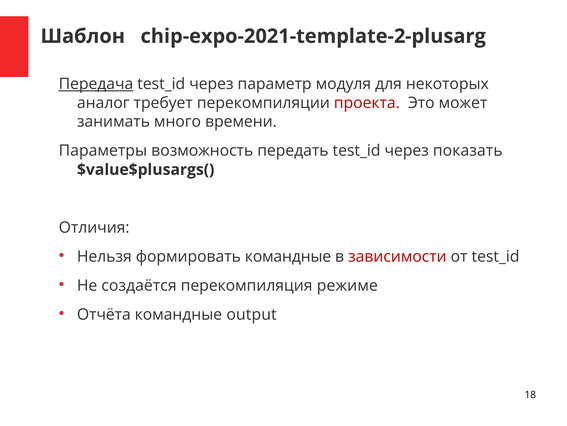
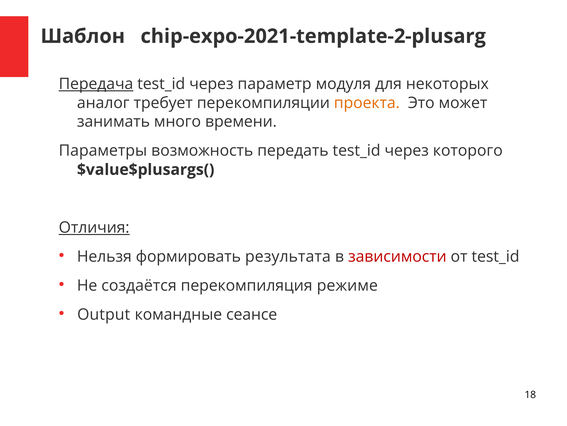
проекта colour: red -> orange
показать: показать -> которого
Отличия underline: none -> present
формировать командные: командные -> результата
Отчёта: Отчёта -> Output
output: output -> сеансе
